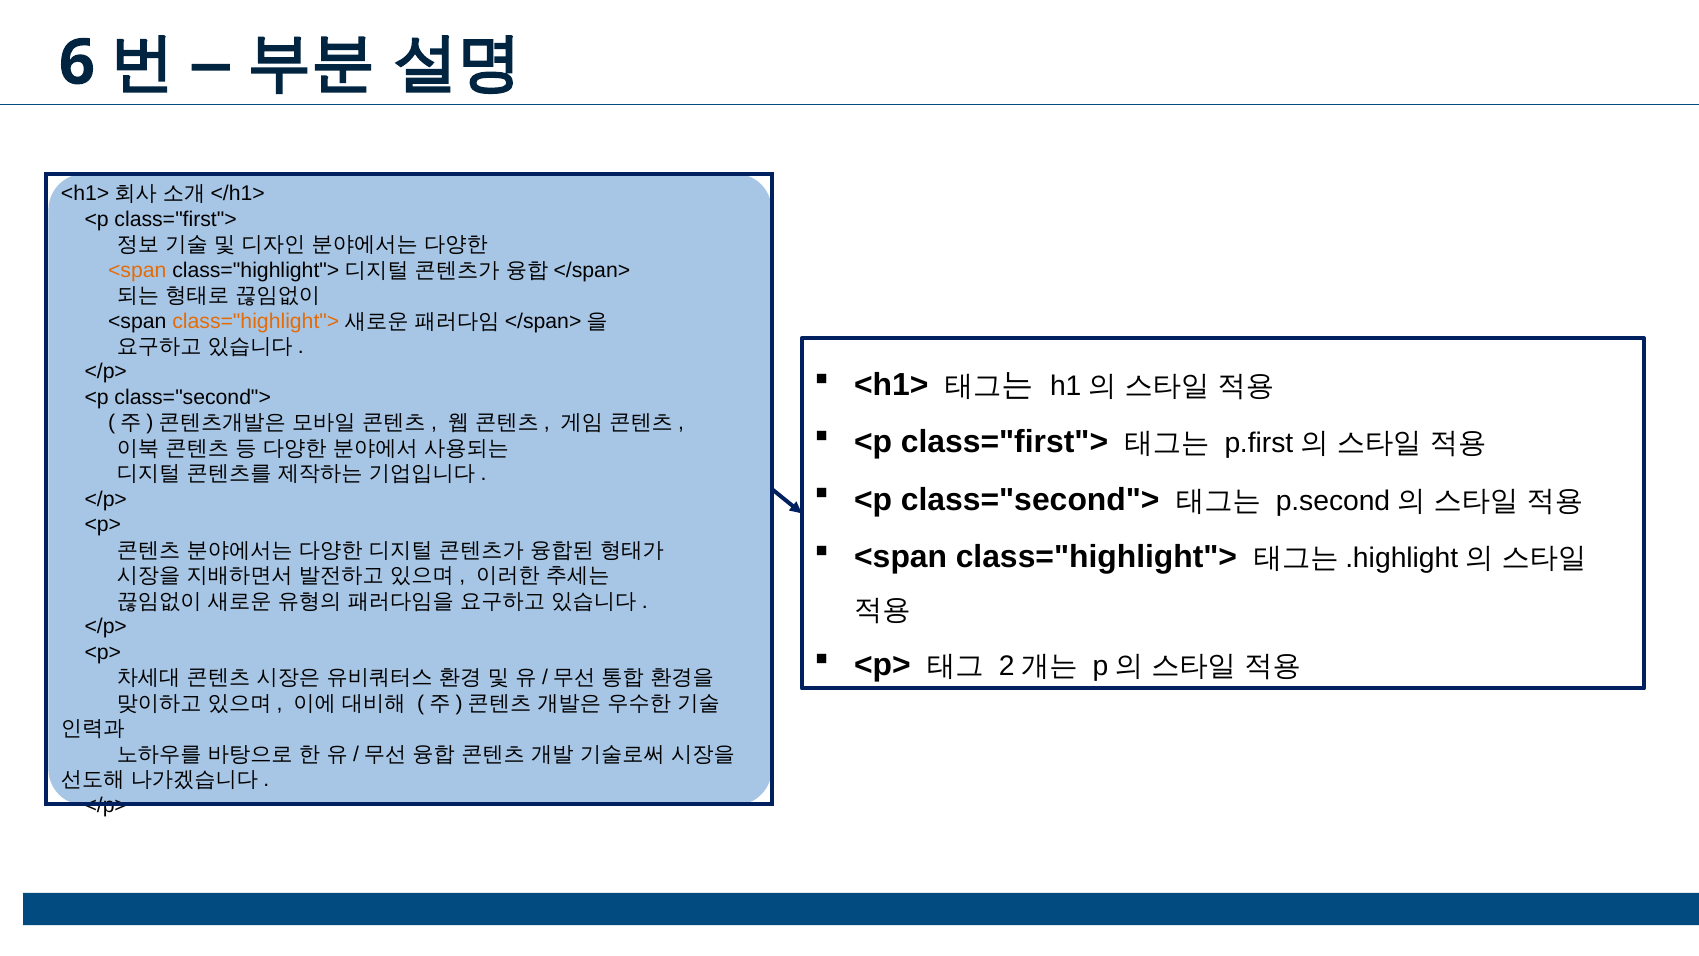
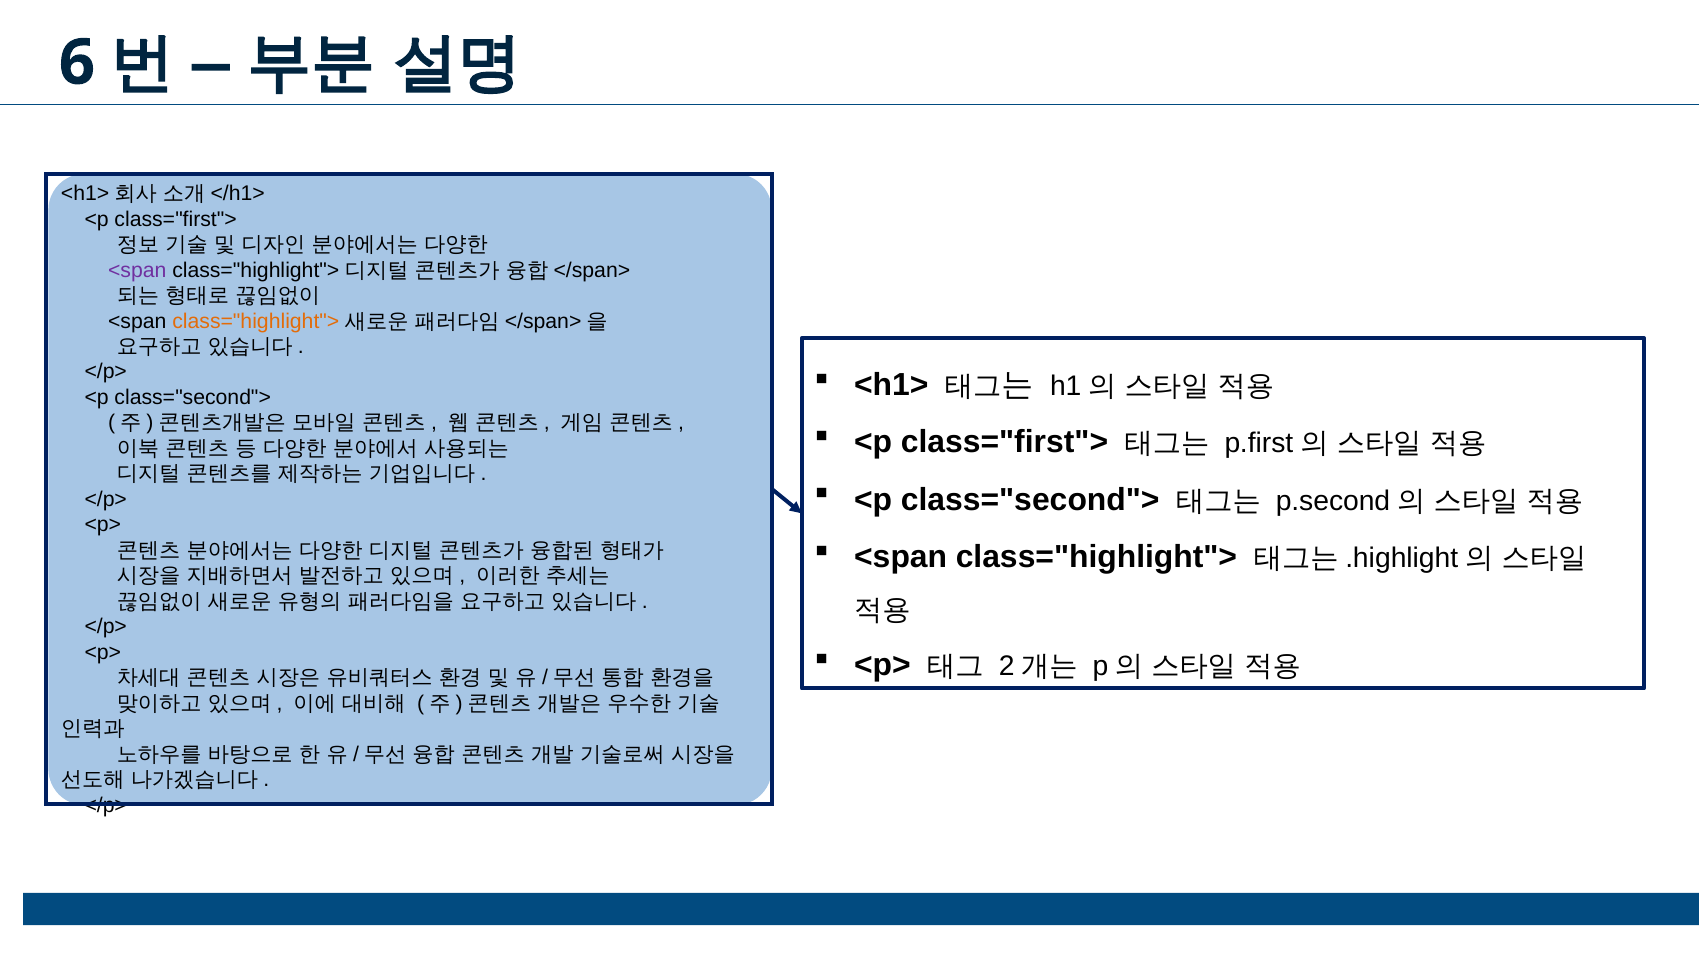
<span at (137, 270) colour: orange -> purple
